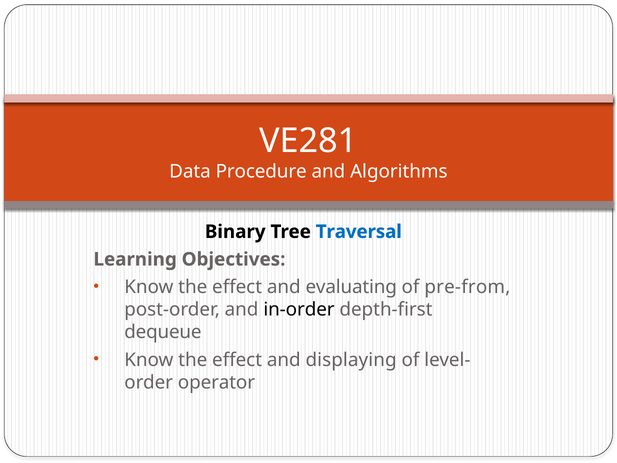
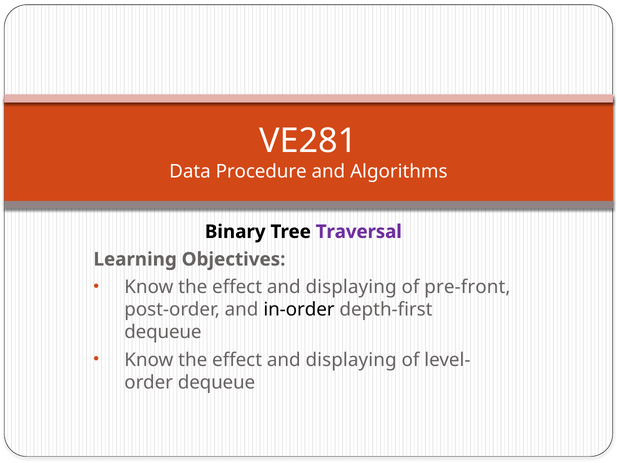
Traversal colour: blue -> purple
evaluating at (351, 287): evaluating -> displaying
pre-from: pre-from -> pre-front
operator at (216, 382): operator -> dequeue
